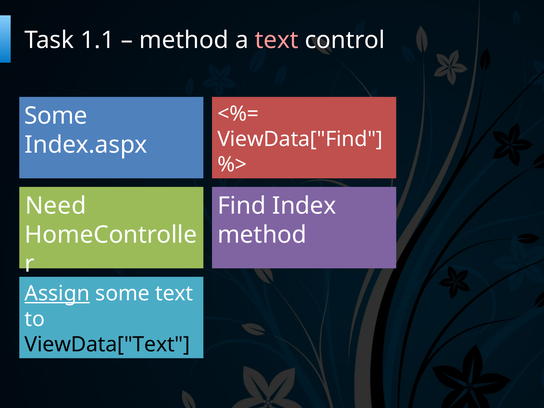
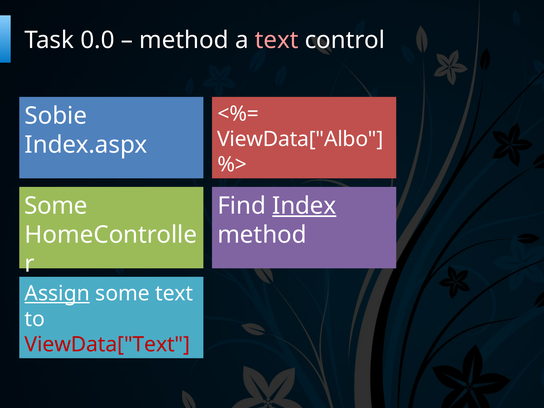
1.1: 1.1 -> 0.0
Some at (56, 116): Some -> Sobie
ViewData["Find: ViewData["Find -> ViewData["Albo
Need at (56, 206): Need -> Some
Index underline: none -> present
ViewData["Text colour: black -> red
